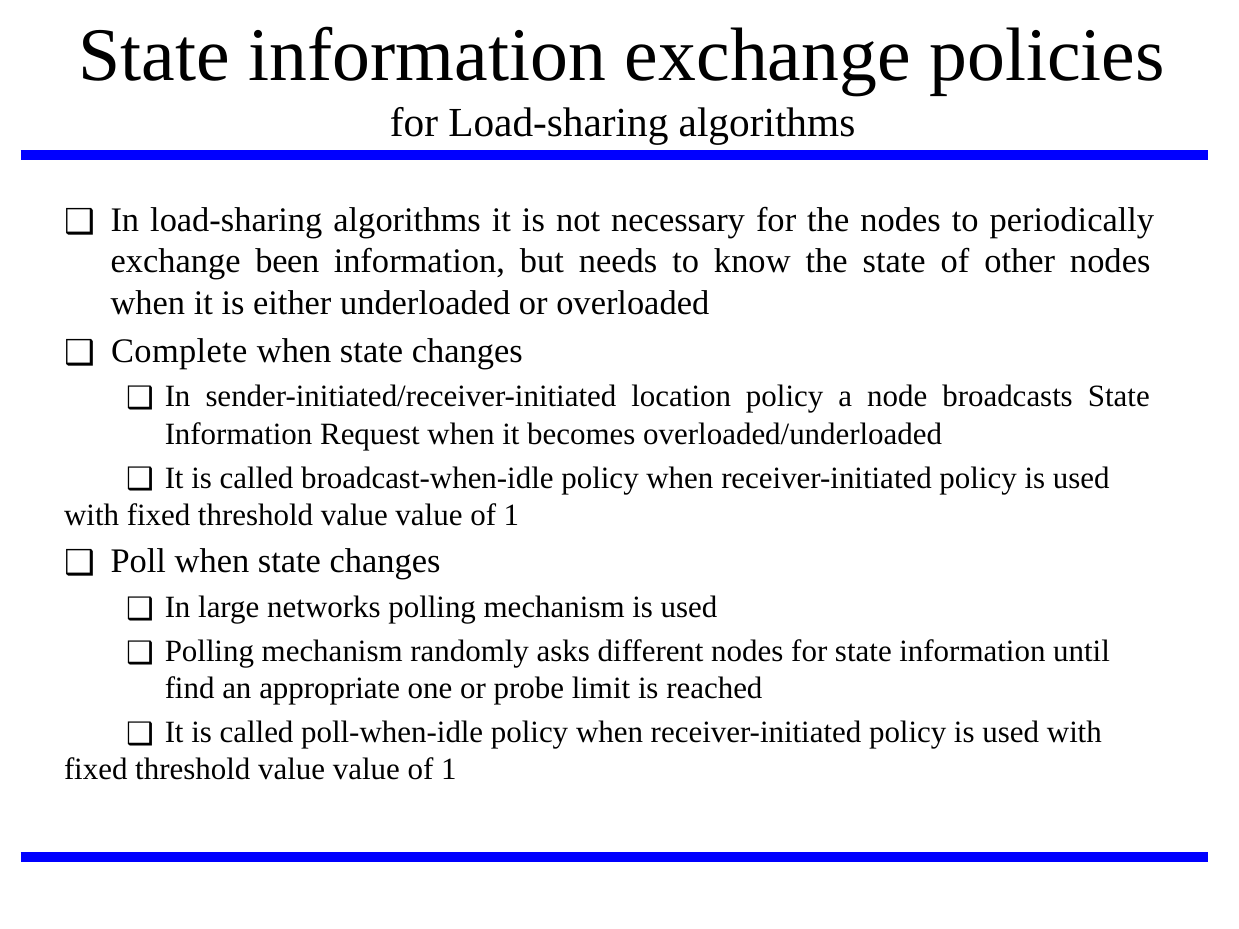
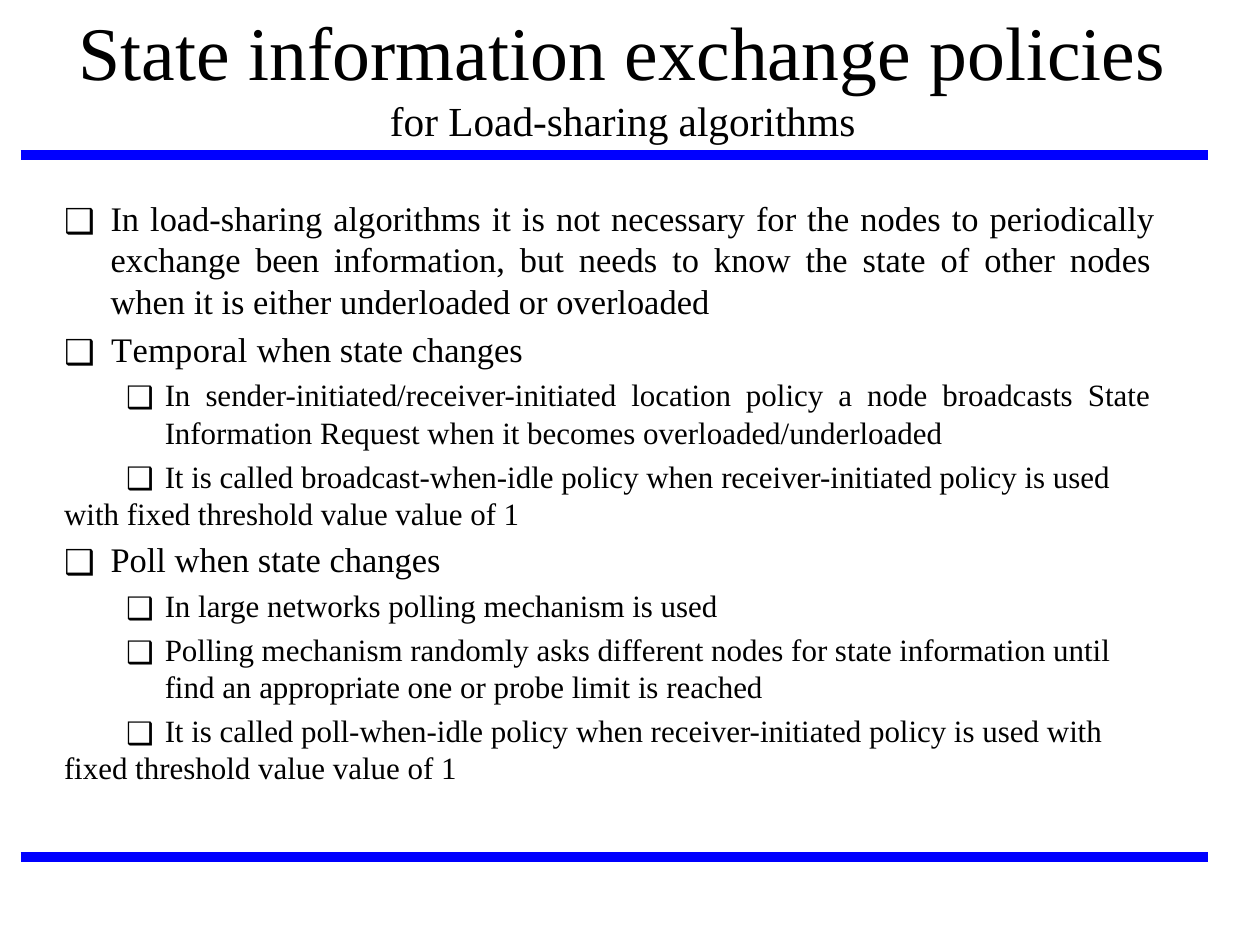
Complete: Complete -> Temporal
